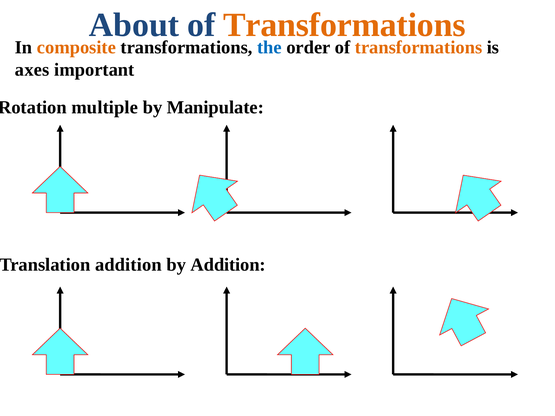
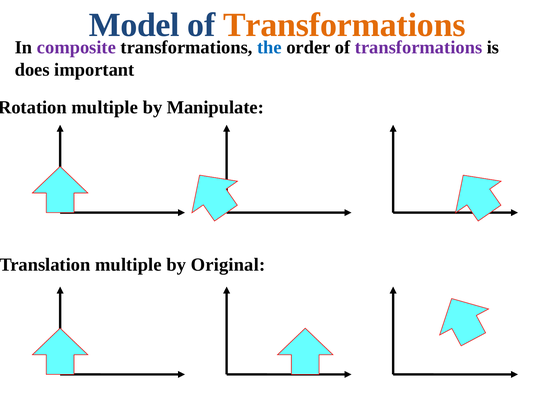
About: About -> Model
composite colour: orange -> purple
transformations at (419, 48) colour: orange -> purple
axes: axes -> does
Translation addition: addition -> multiple
by Addition: Addition -> Original
